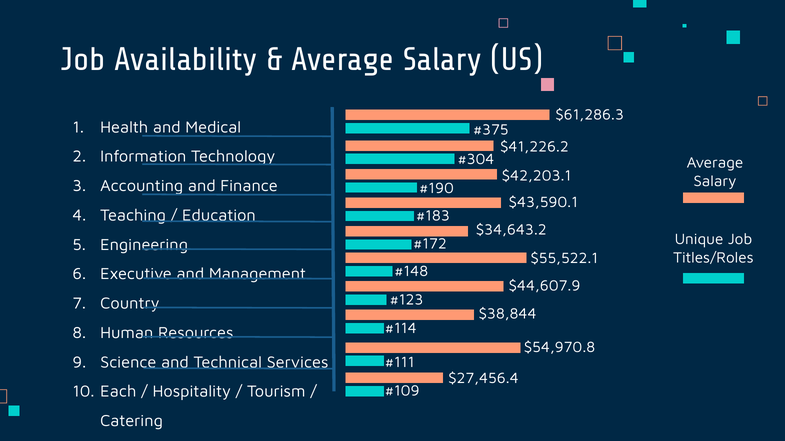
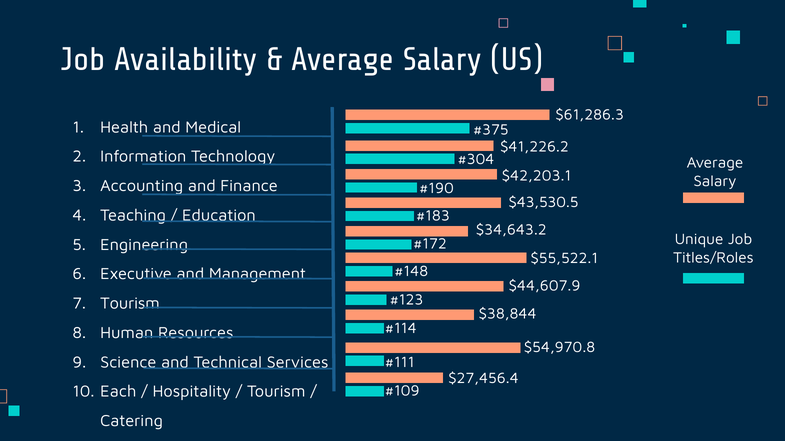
$43,590.1: $43,590.1 -> $43,530.5
Country at (130, 304): Country -> Tourism
